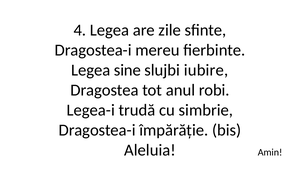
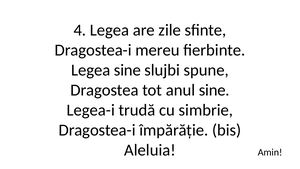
iubire: iubire -> spune
anul robi: robi -> sine
